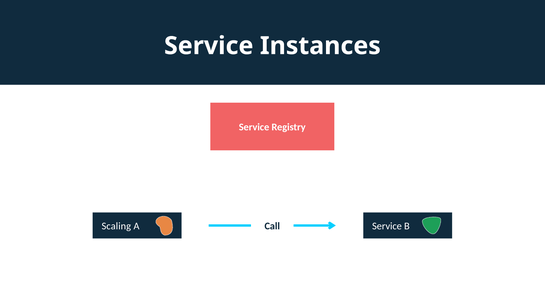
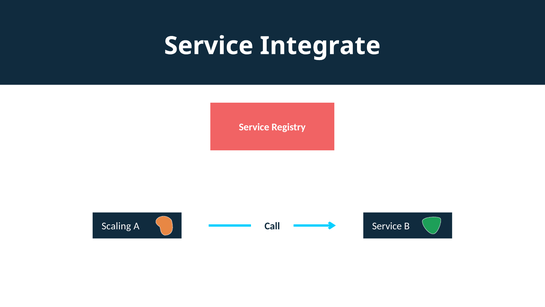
Instances: Instances -> Integrate
